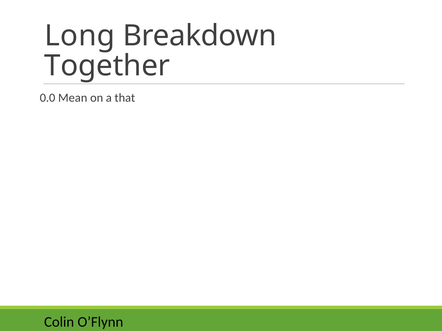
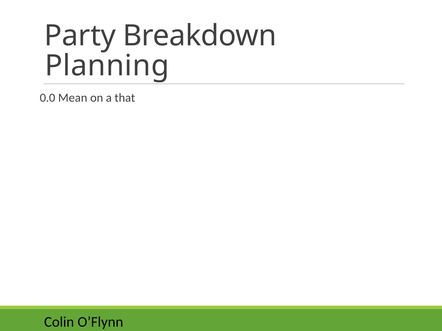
Long: Long -> Party
Together: Together -> Planning
